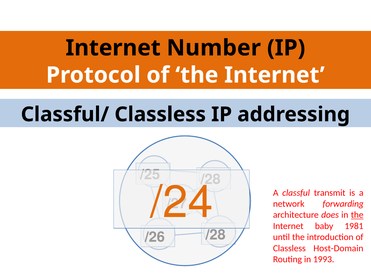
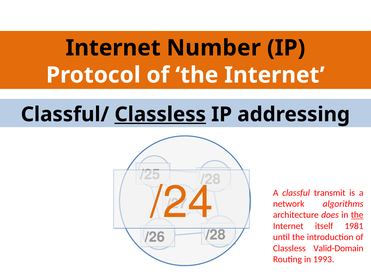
Classless at (160, 115) underline: none -> present
forwarding: forwarding -> algorithms
baby: baby -> itself
Host-Domain: Host-Domain -> Valid-Domain
